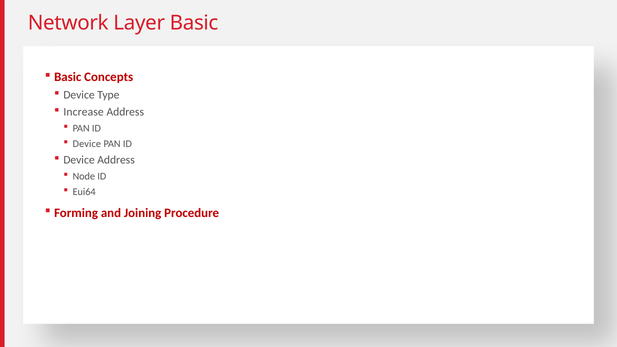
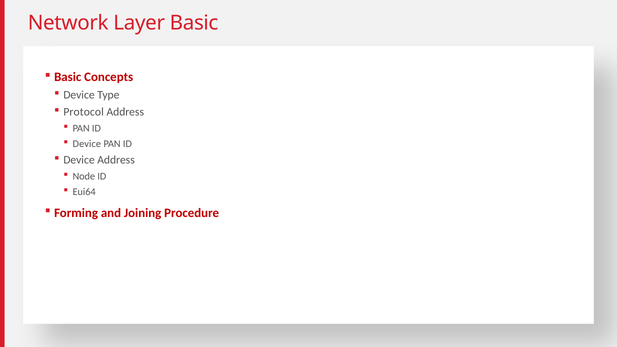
Increase: Increase -> Protocol
